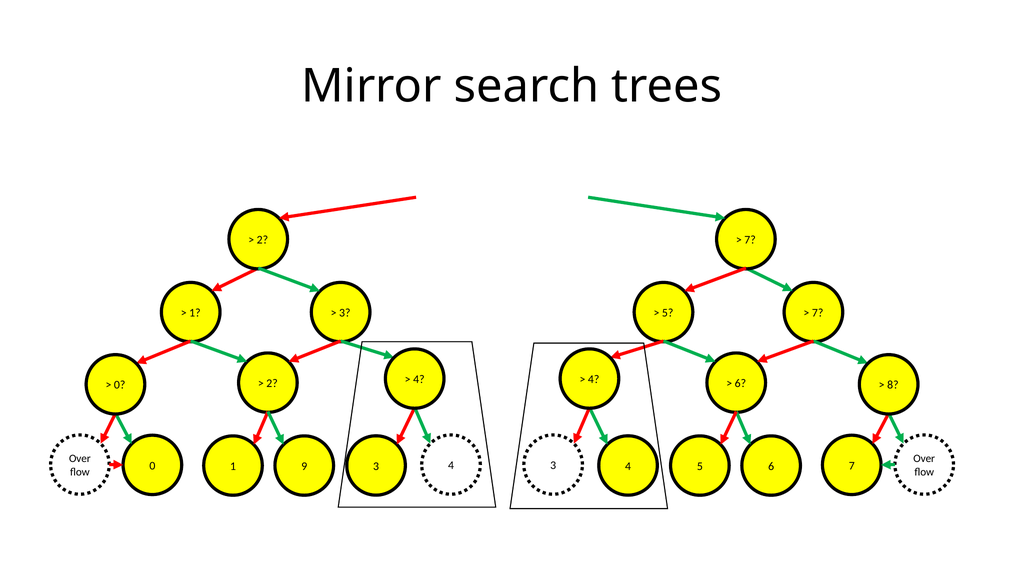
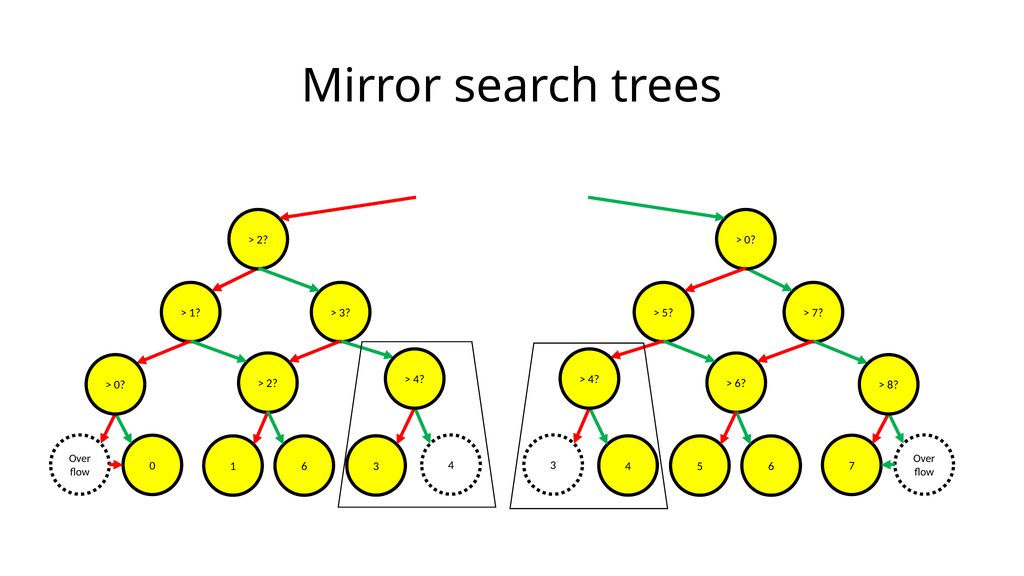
7 at (750, 240): 7 -> 0
flow 9: 9 -> 6
